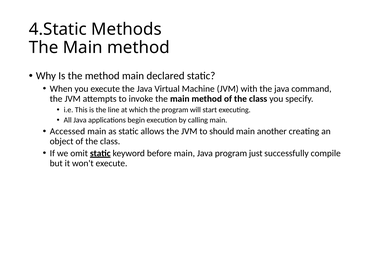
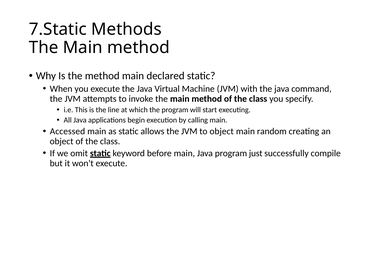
4.Static: 4.Static -> 7.Static
to should: should -> object
another: another -> random
